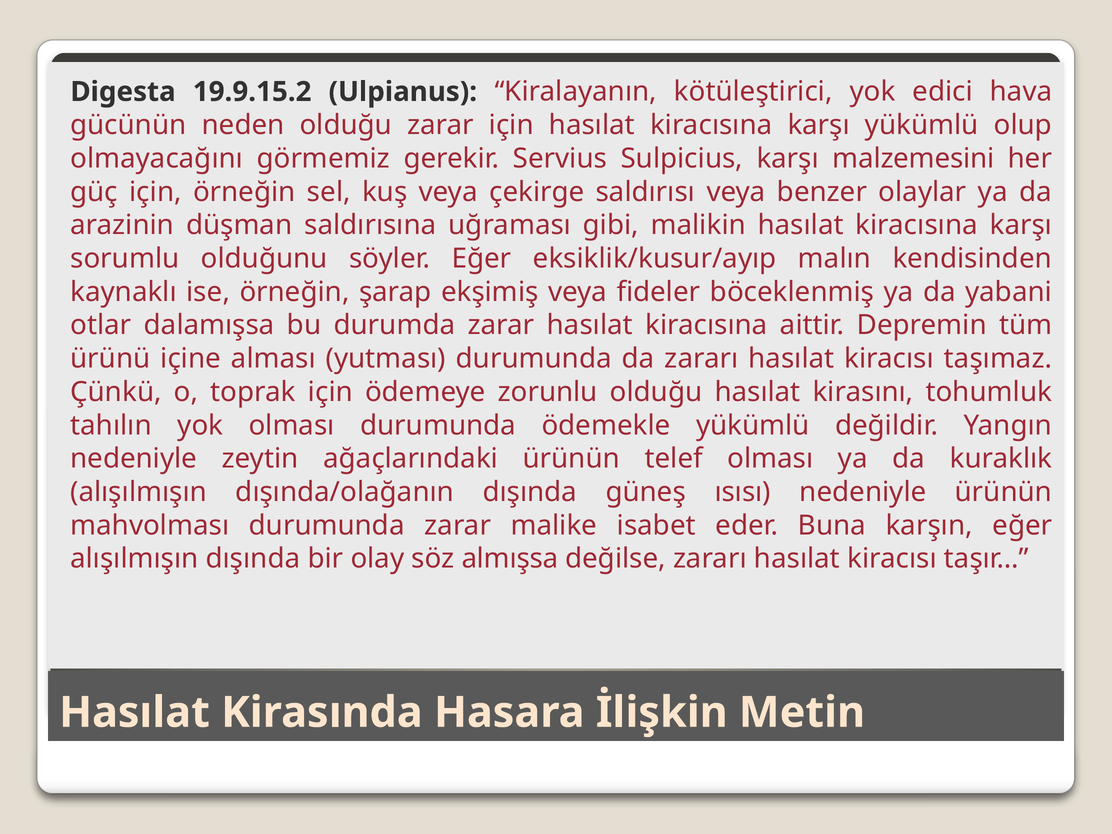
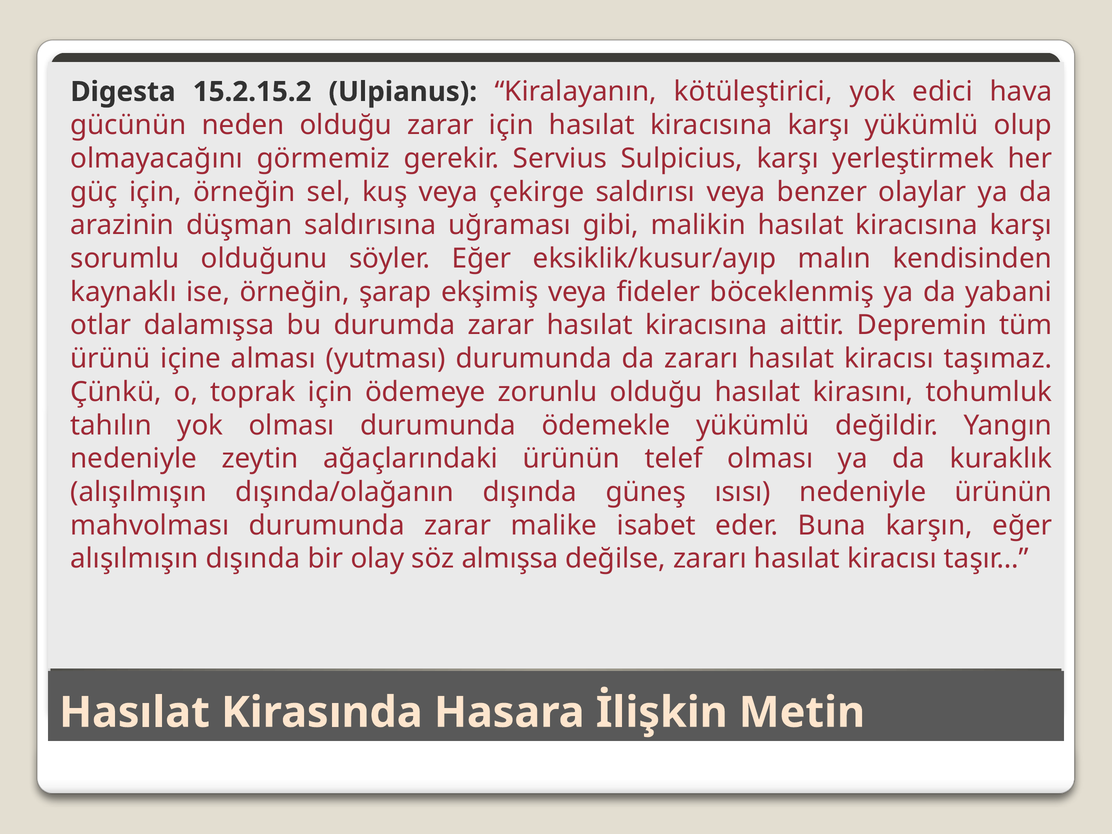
19.9.15.2: 19.9.15.2 -> 15.2.15.2
malzemesini: malzemesini -> yerleştirmek
